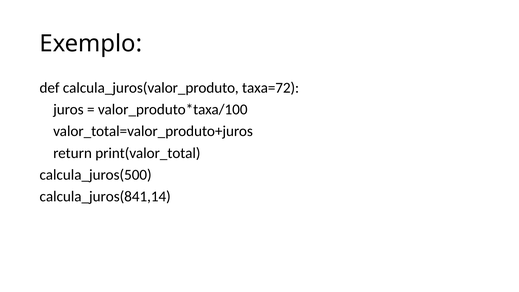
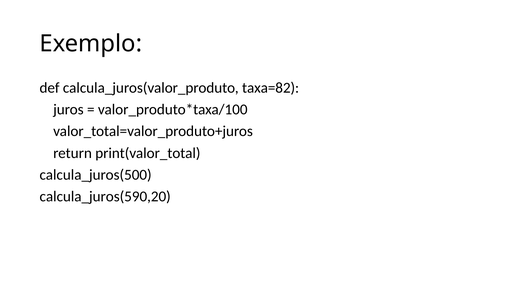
taxa=72: taxa=72 -> taxa=82
calcula_juros(841,14: calcula_juros(841,14 -> calcula_juros(590,20
